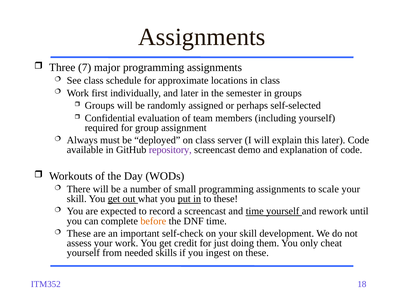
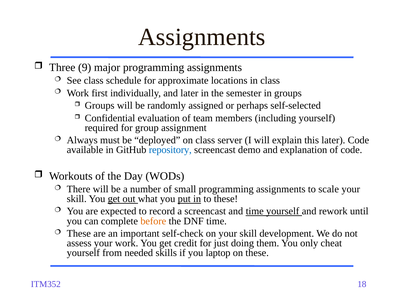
7: 7 -> 9
repository colour: purple -> blue
ingest: ingest -> laptop
